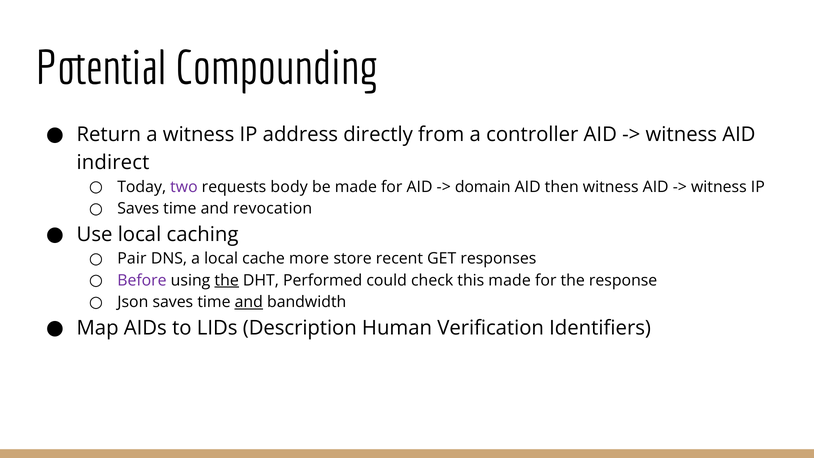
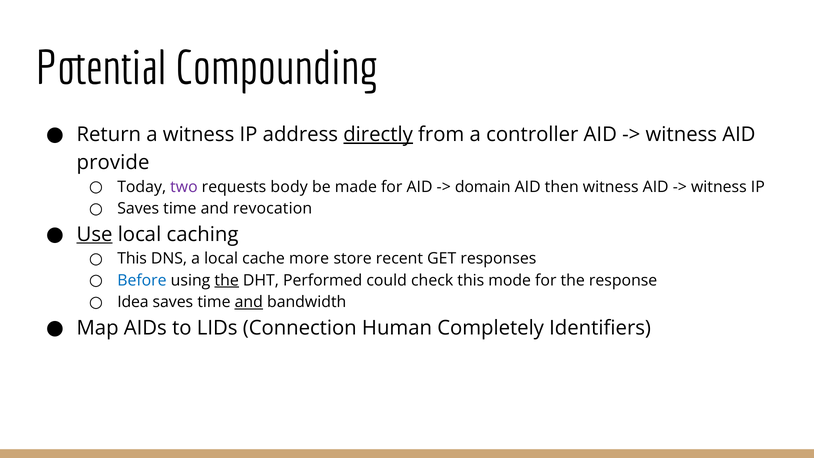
directly underline: none -> present
indirect: indirect -> provide
Use underline: none -> present
Pair at (132, 258): Pair -> This
Before colour: purple -> blue
this made: made -> mode
Json: Json -> Idea
Description: Description -> Connection
Verification: Verification -> Completely
